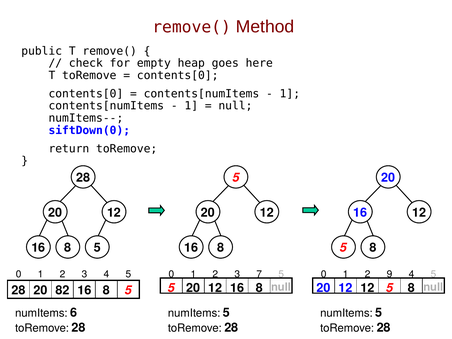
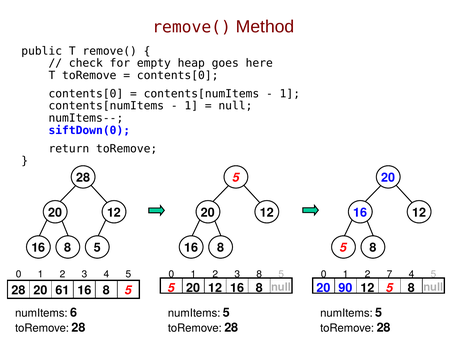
3 7: 7 -> 8
9: 9 -> 7
12 at (346, 288): 12 -> 90
82: 82 -> 61
